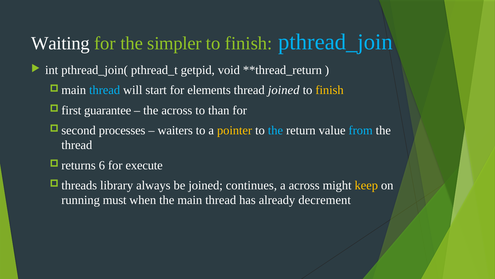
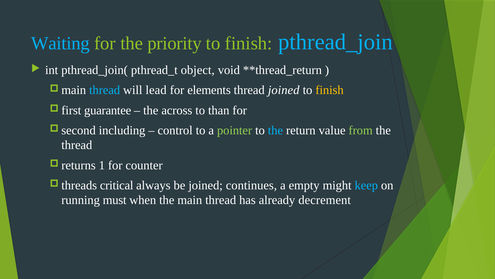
Waiting colour: white -> light blue
simpler: simpler -> priority
getpid: getpid -> object
start: start -> lead
processes: processes -> including
waiters: waiters -> control
pointer colour: yellow -> light green
from colour: light blue -> light green
6: 6 -> 1
execute: execute -> counter
library: library -> critical
a across: across -> empty
keep colour: yellow -> light blue
